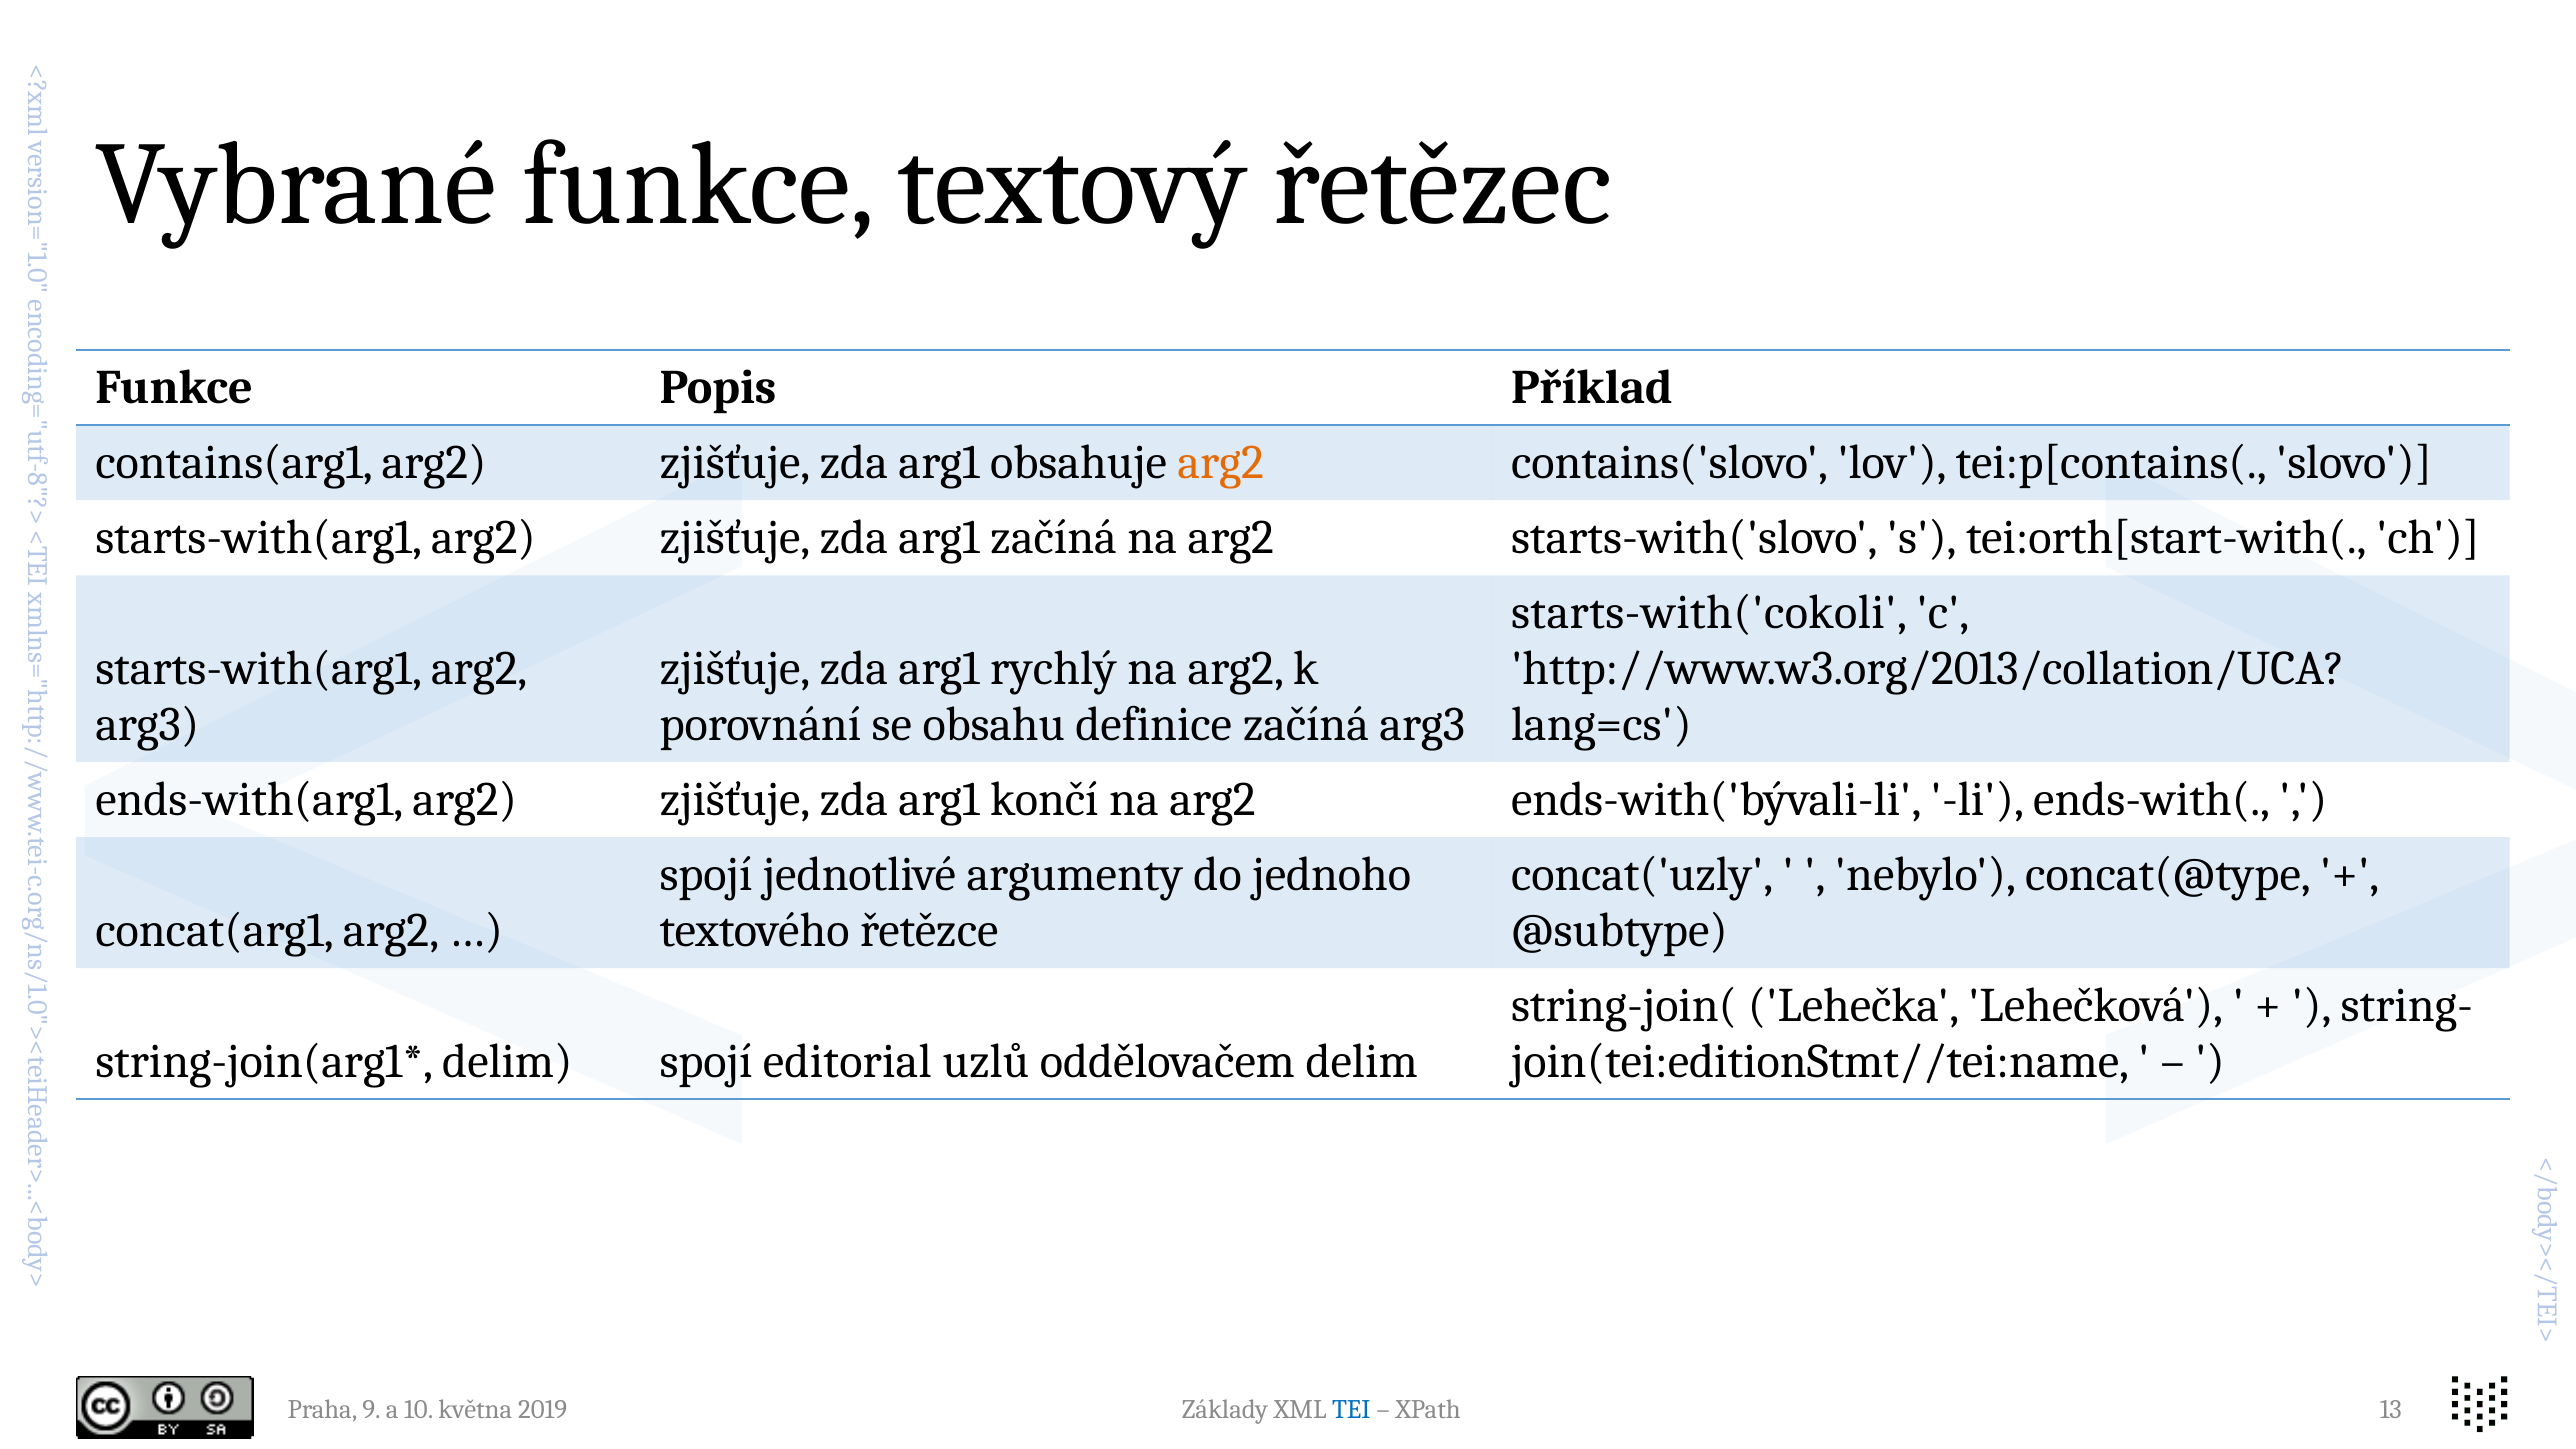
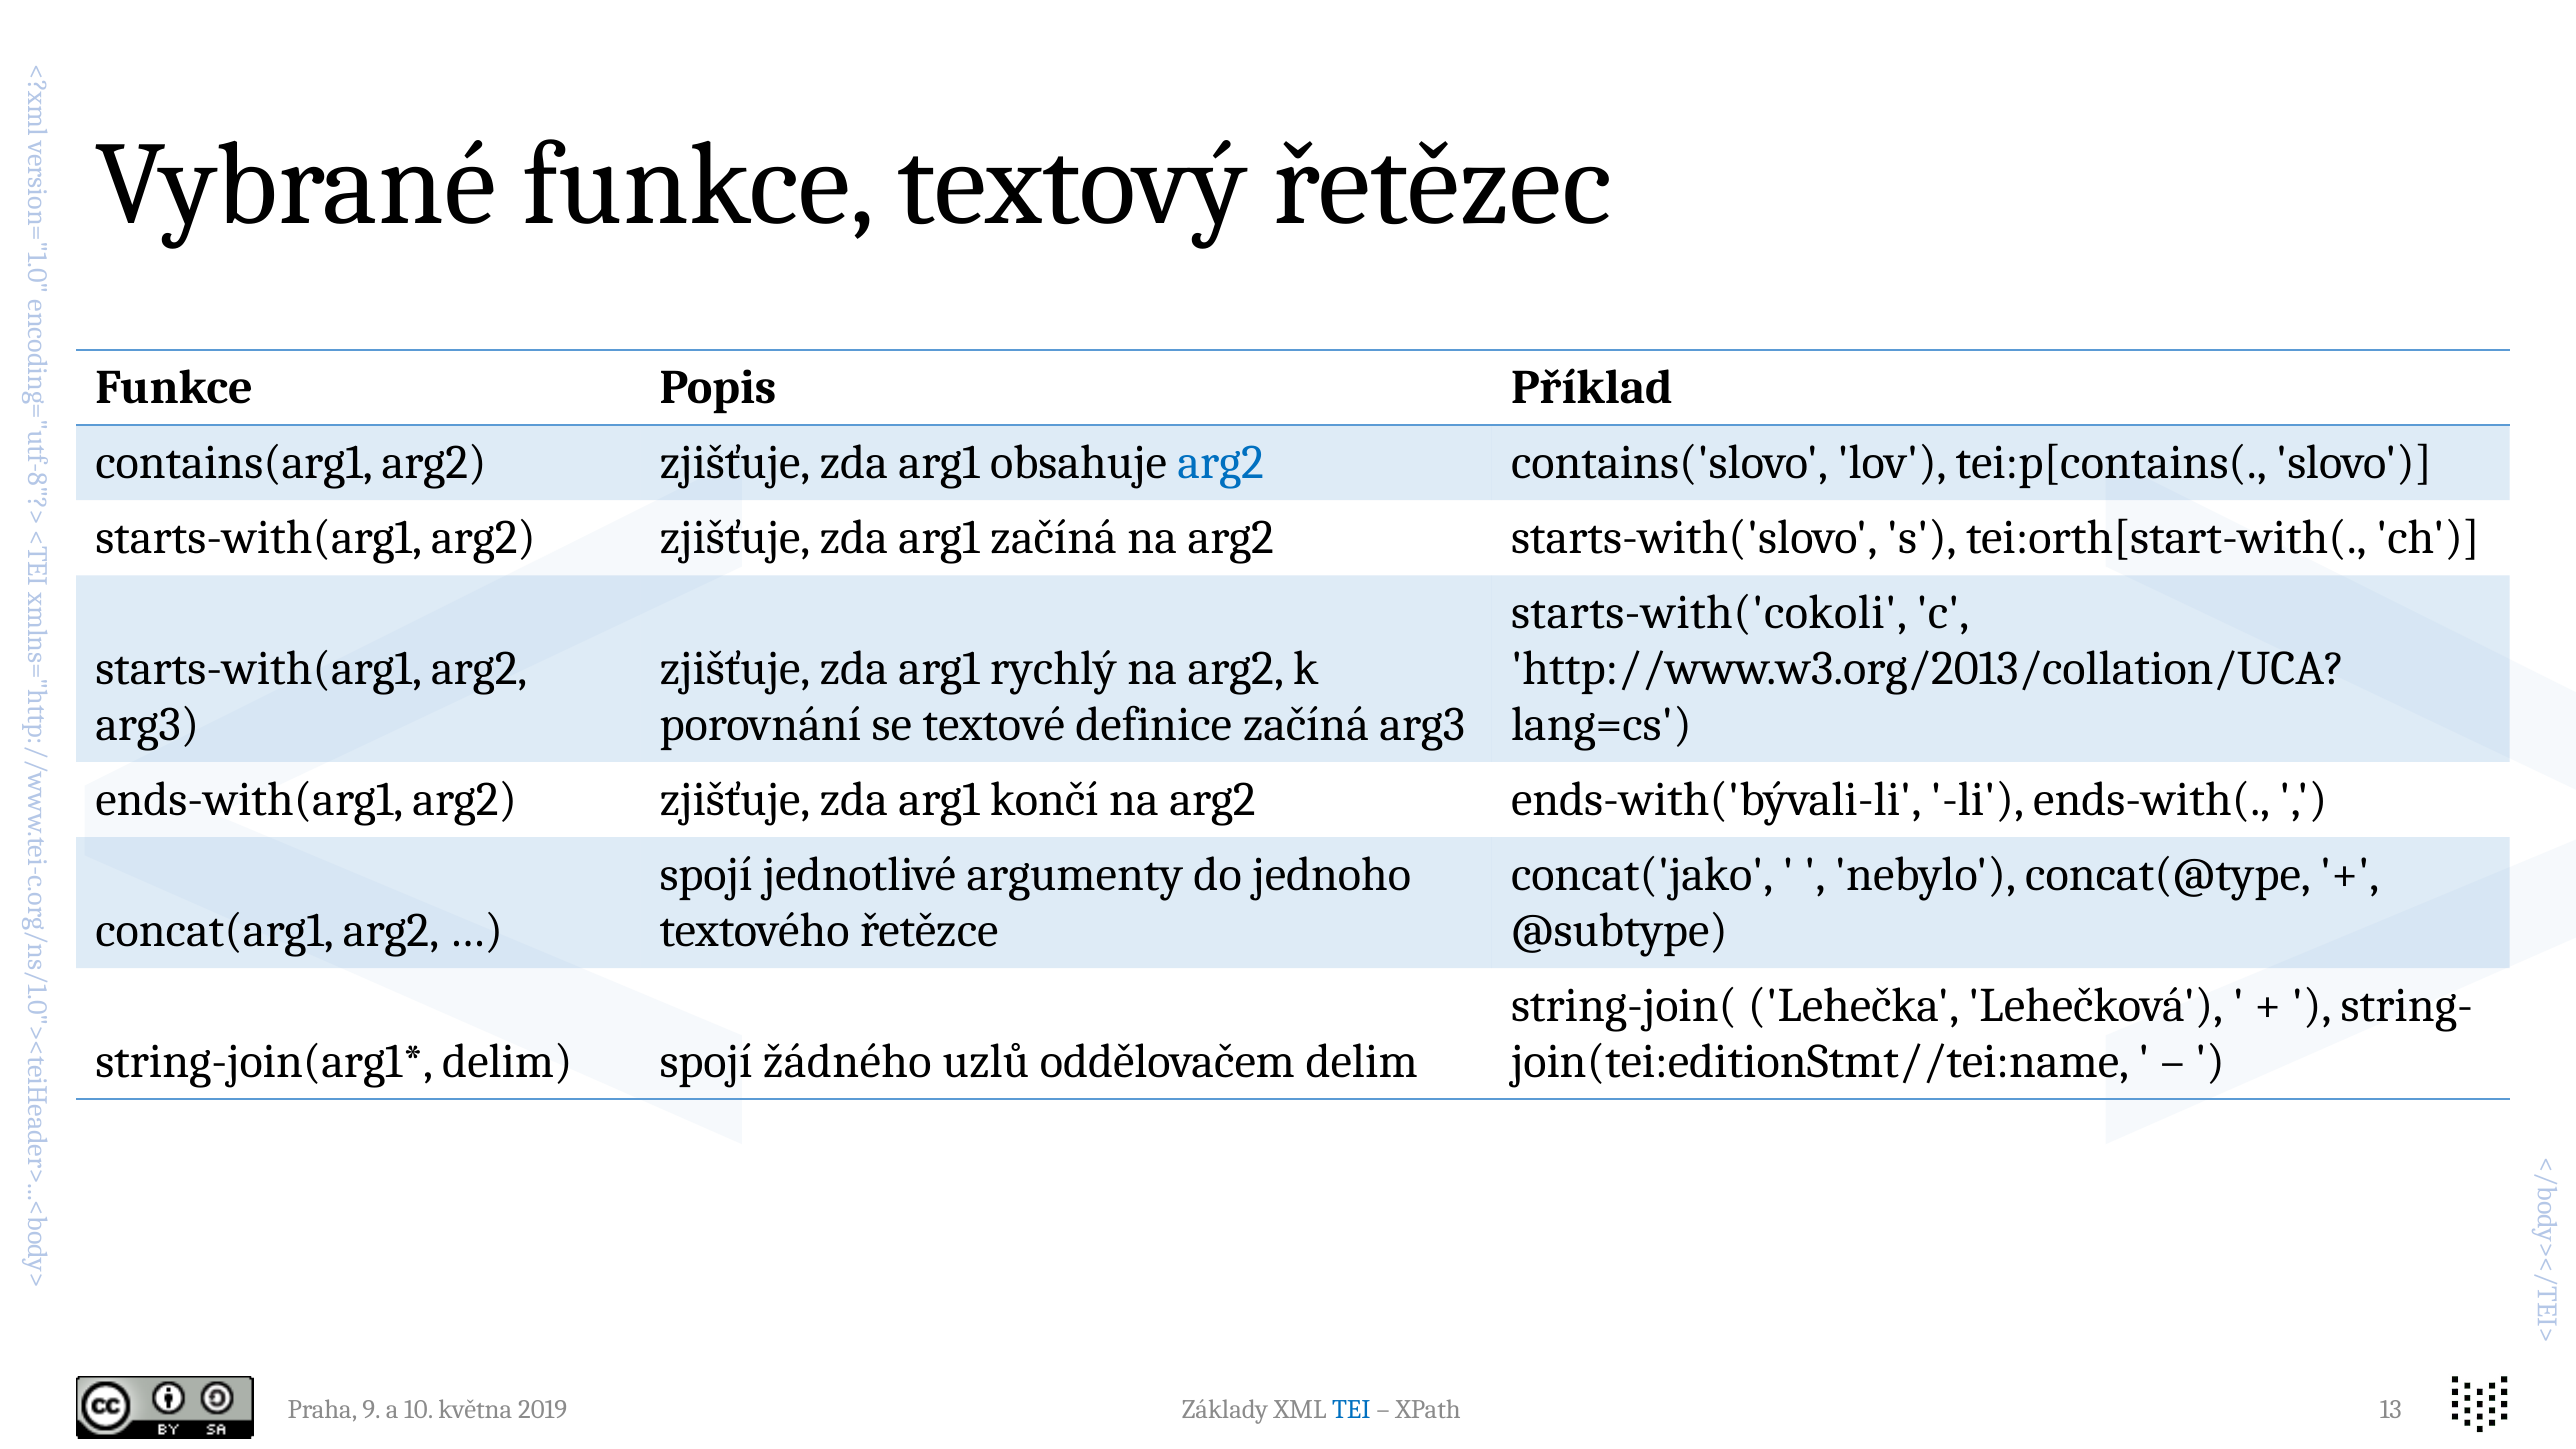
arg2 at (1221, 462) colour: orange -> blue
obsahu: obsahu -> textové
concat('uzly: concat('uzly -> concat('jako
editorial: editorial -> žádného
